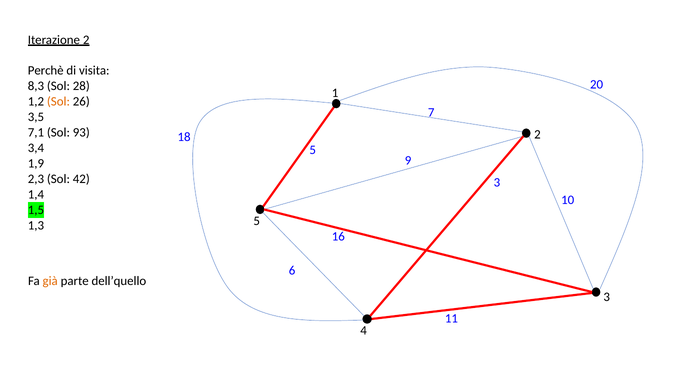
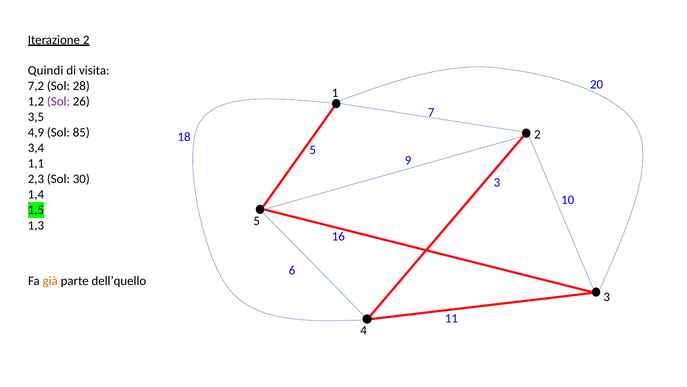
Perchè: Perchè -> Quindi
8,3: 8,3 -> 7,2
Sol at (58, 102) colour: orange -> purple
7,1: 7,1 -> 4,9
93: 93 -> 85
1,9: 1,9 -> 1,1
42: 42 -> 30
